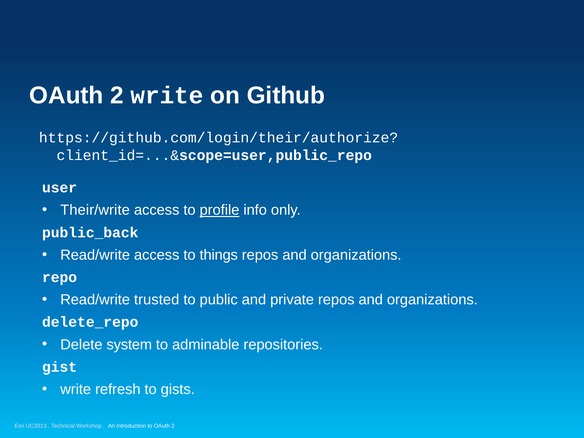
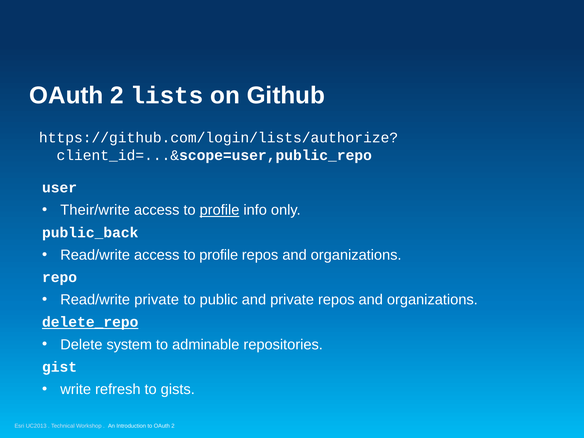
2 write: write -> lists
https://github.com/login/their/authorize: https://github.com/login/their/authorize -> https://github.com/login/lists/authorize
Read/write access to things: things -> profile
Read/write trusted: trusted -> private
delete_repo underline: none -> present
